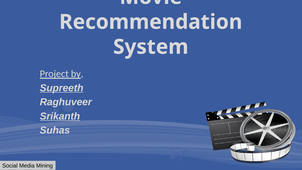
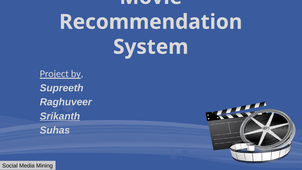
Supreeth underline: present -> none
